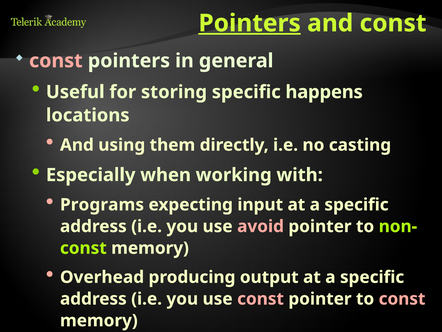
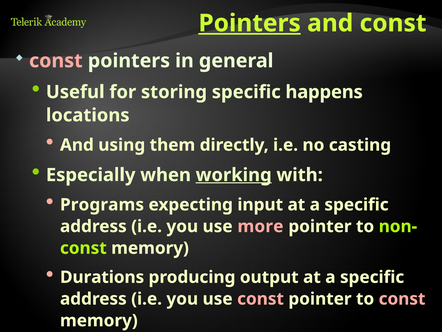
working underline: none -> present
avoid: avoid -> more
Overhead: Overhead -> Durations
